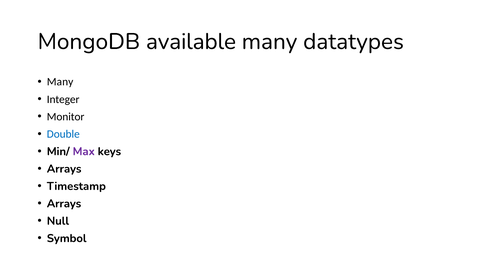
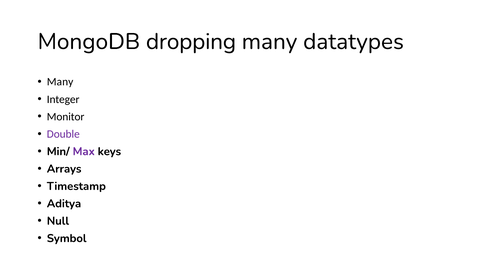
available: available -> dropping
Double colour: blue -> purple
Arrays at (64, 203): Arrays -> Aditya
